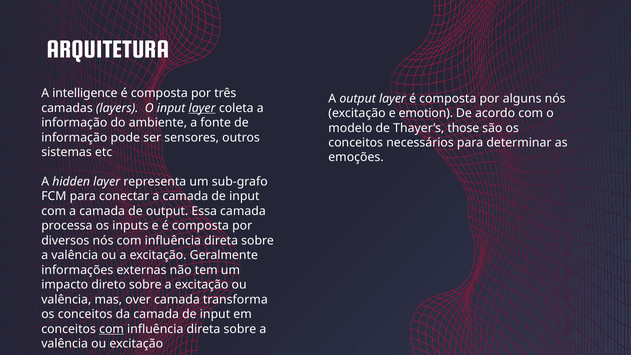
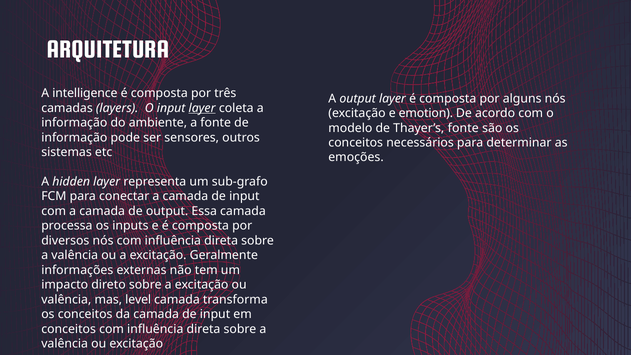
Thayer’s those: those -> fonte
over: over -> level
com at (112, 329) underline: present -> none
